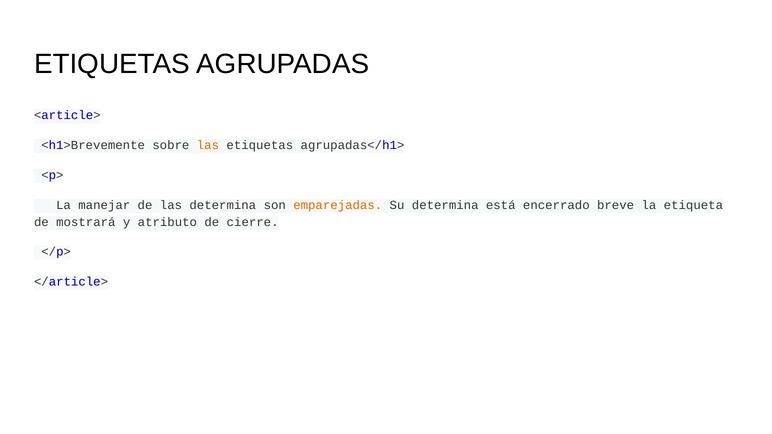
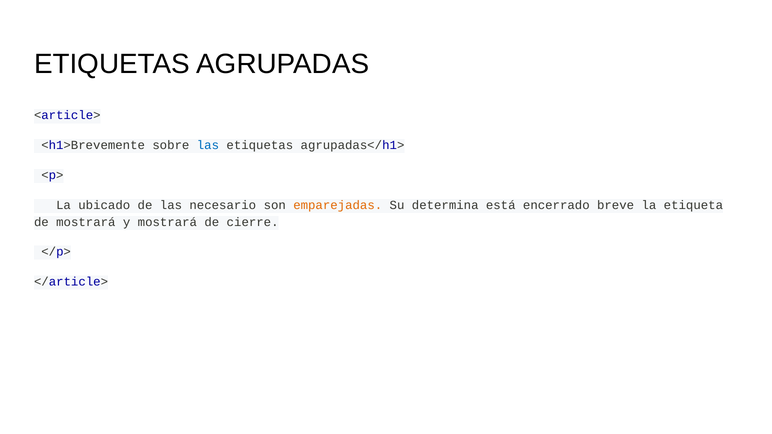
las at (208, 145) colour: orange -> blue
manejar: manejar -> ubicado
las determina: determina -> necesario
y atributo: atributo -> mostrará
